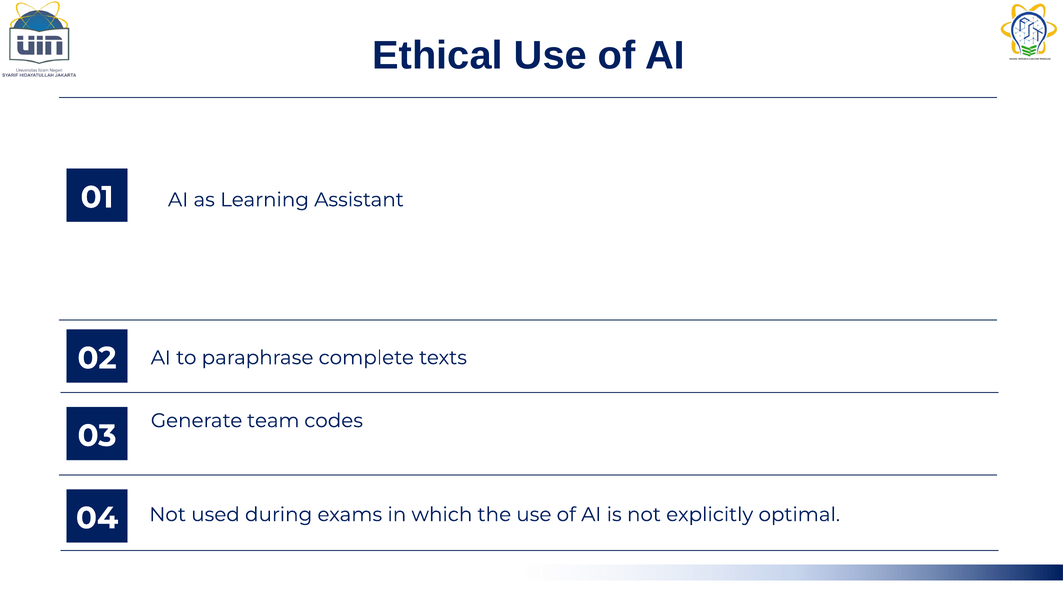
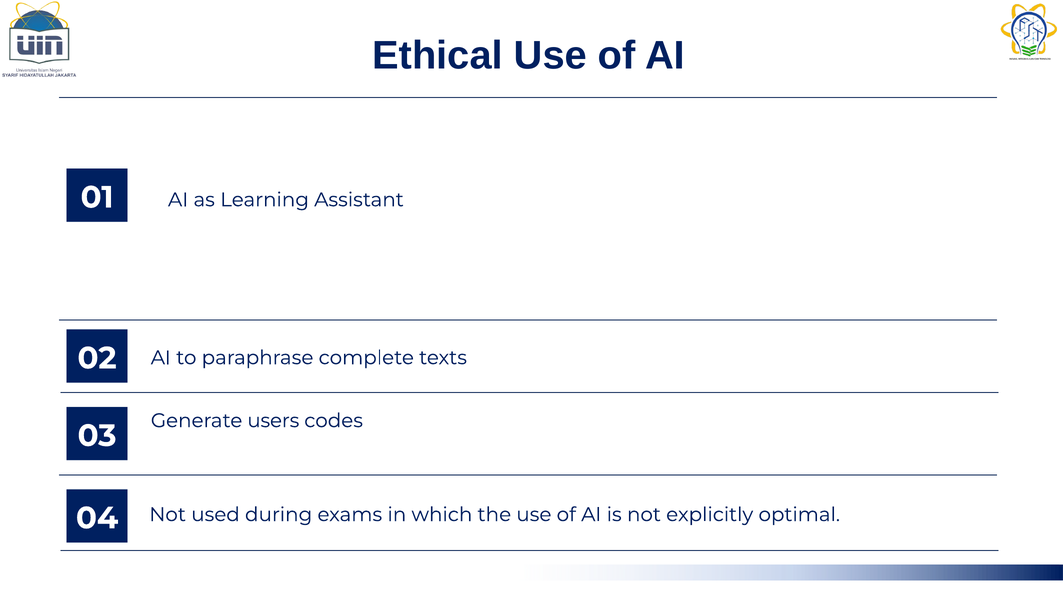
team: team -> users
